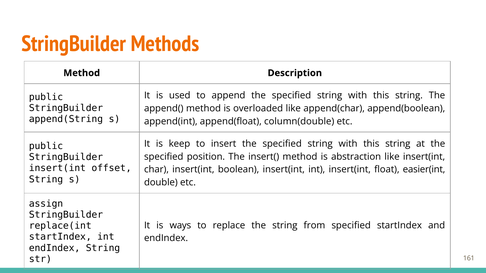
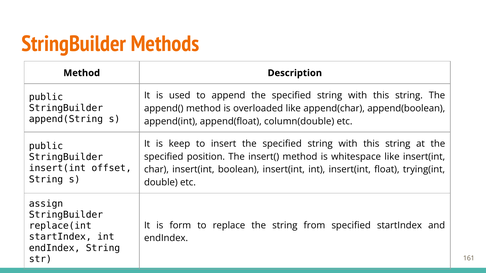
abstraction: abstraction -> whitespace
easier(int: easier(int -> trying(int
ways: ways -> form
